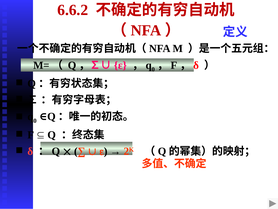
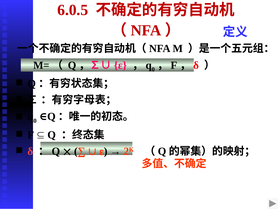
6.6.2: 6.6.2 -> 6.0.5
